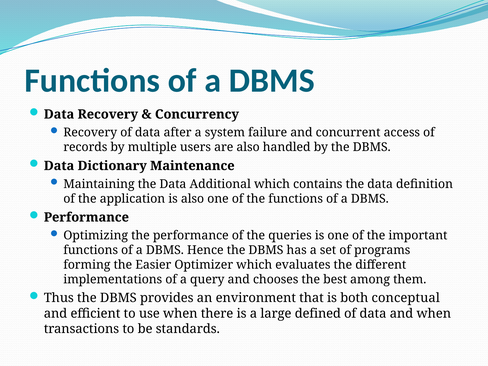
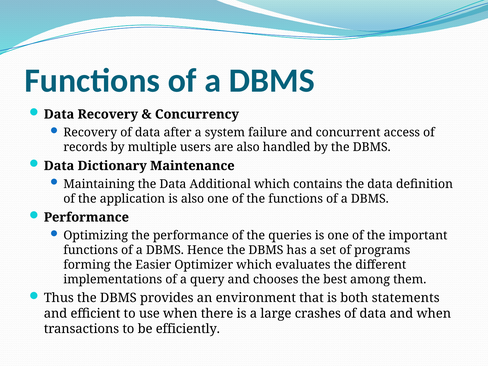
conceptual: conceptual -> statements
defined: defined -> crashes
standards: standards -> efficiently
